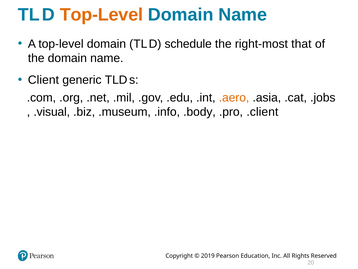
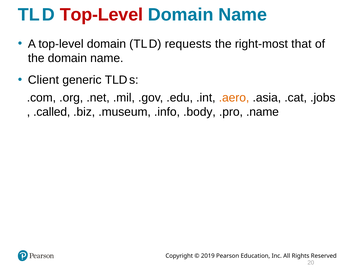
Top-Level at (101, 15) colour: orange -> red
schedule: schedule -> requests
.visual: .visual -> .called
.client: .client -> .name
